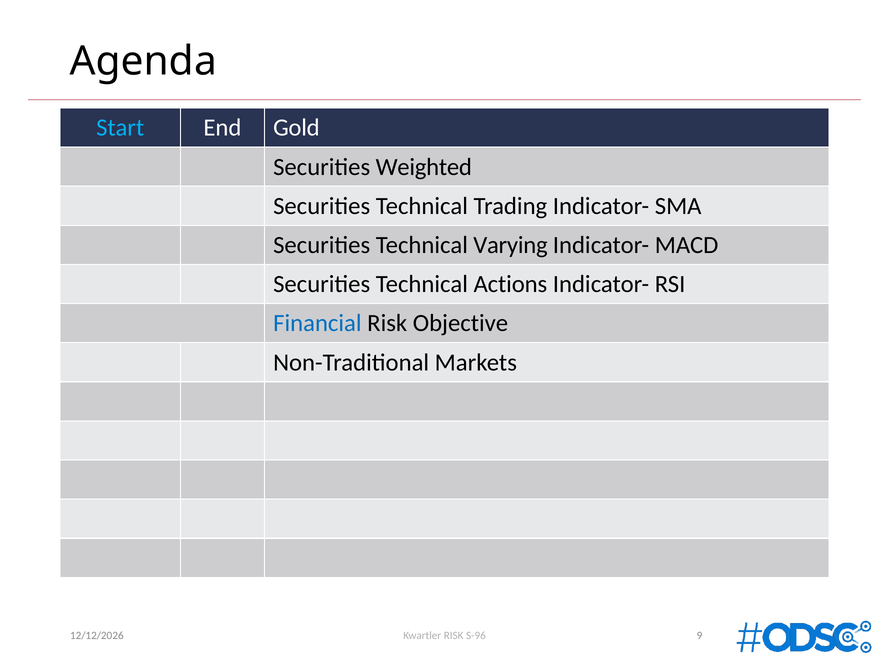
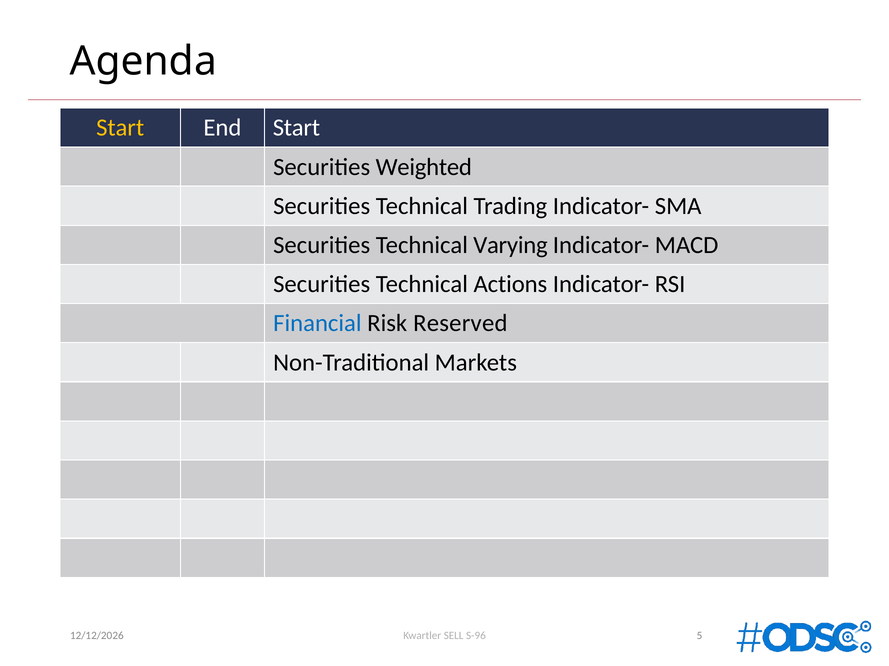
Start at (120, 128) colour: light blue -> yellow
End Gold: Gold -> Start
Objective: Objective -> Reserved
Kwartler RISK: RISK -> SELL
9: 9 -> 5
